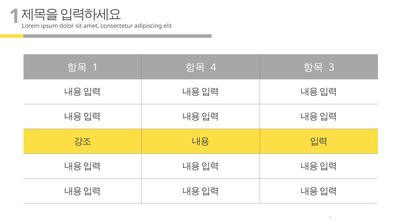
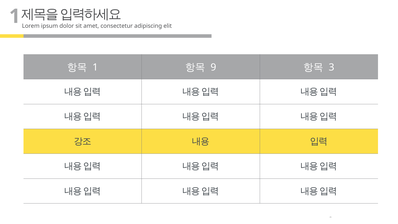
4: 4 -> 9
